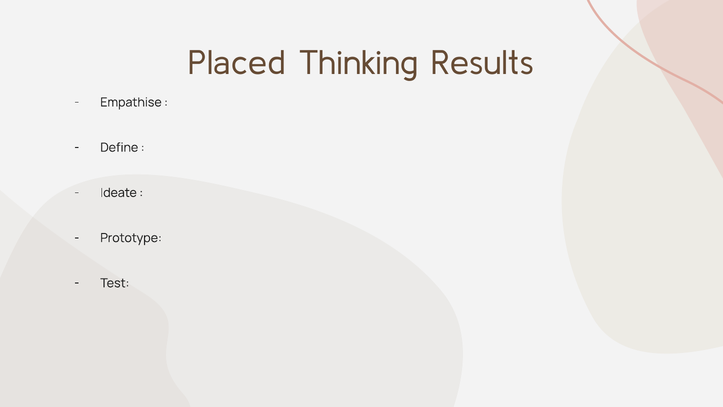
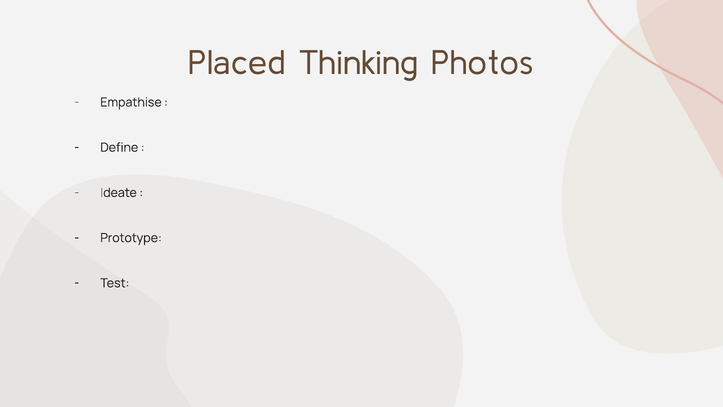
Results: Results -> Photos
